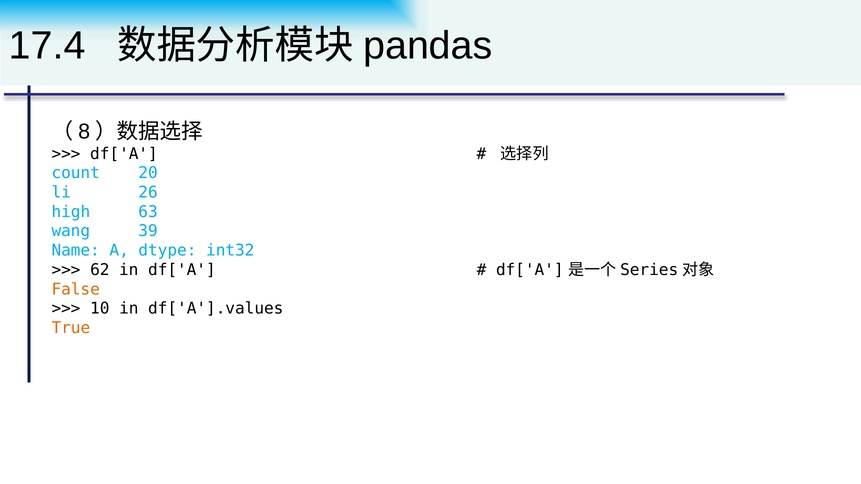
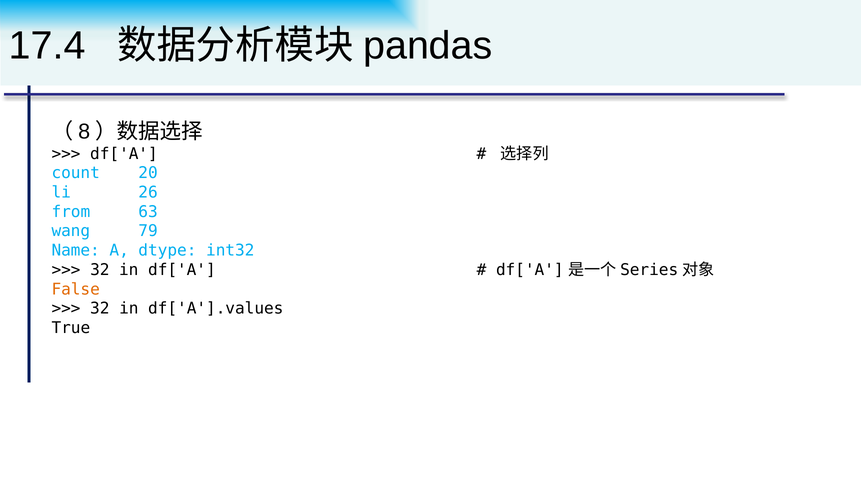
high: high -> from
39: 39 -> 79
62 at (100, 270): 62 -> 32
10 at (100, 309): 10 -> 32
True colour: orange -> black
